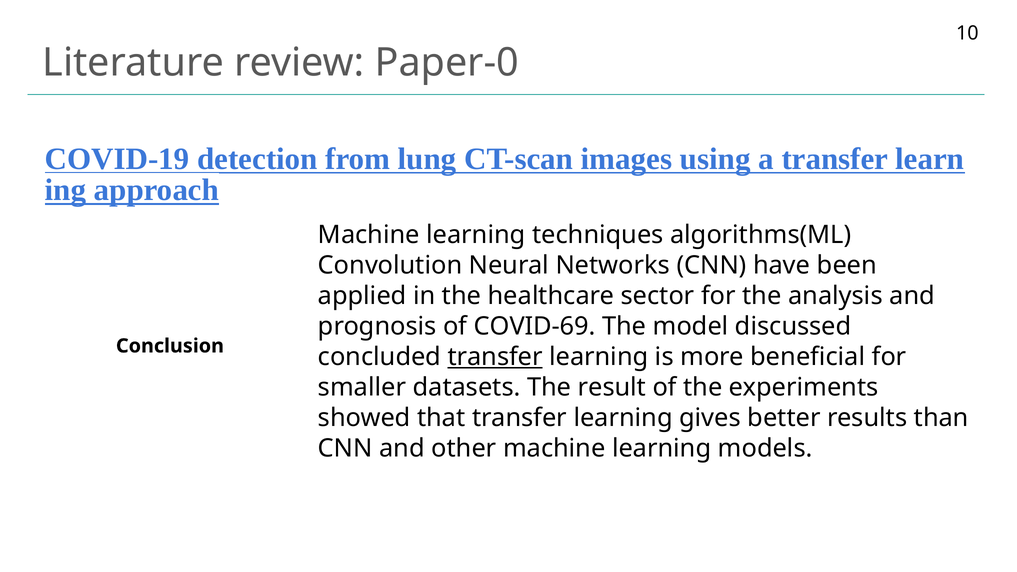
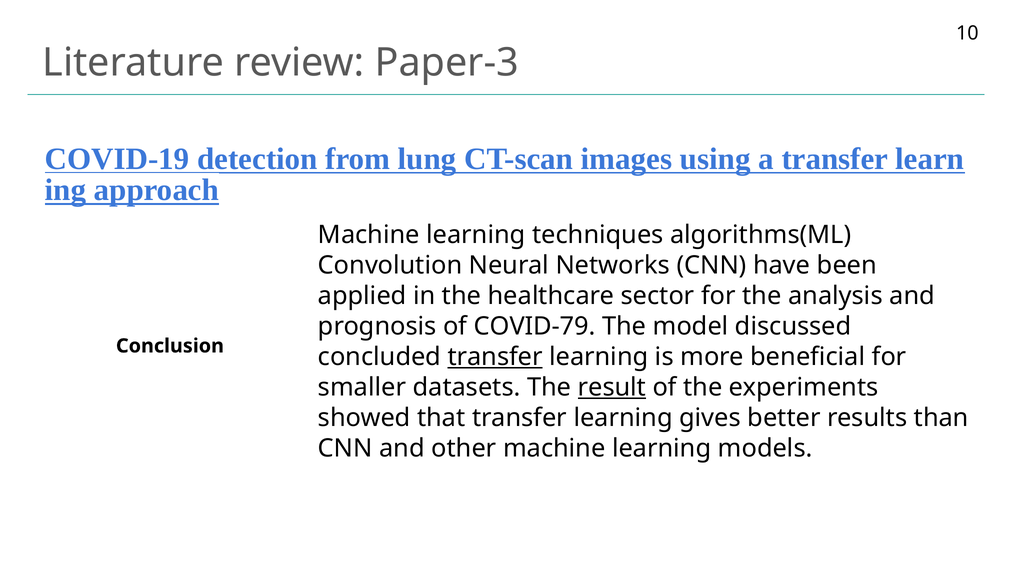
Paper-0: Paper-0 -> Paper-3
COVID-69: COVID-69 -> COVID-79
result underline: none -> present
